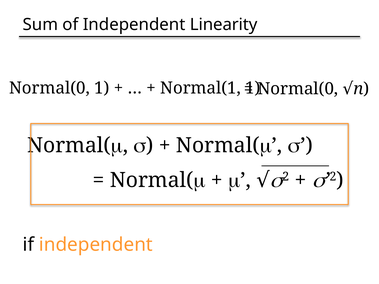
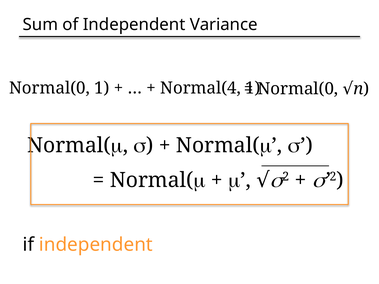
Linearity: Linearity -> Variance
Normal(1: Normal(1 -> Normal(4
